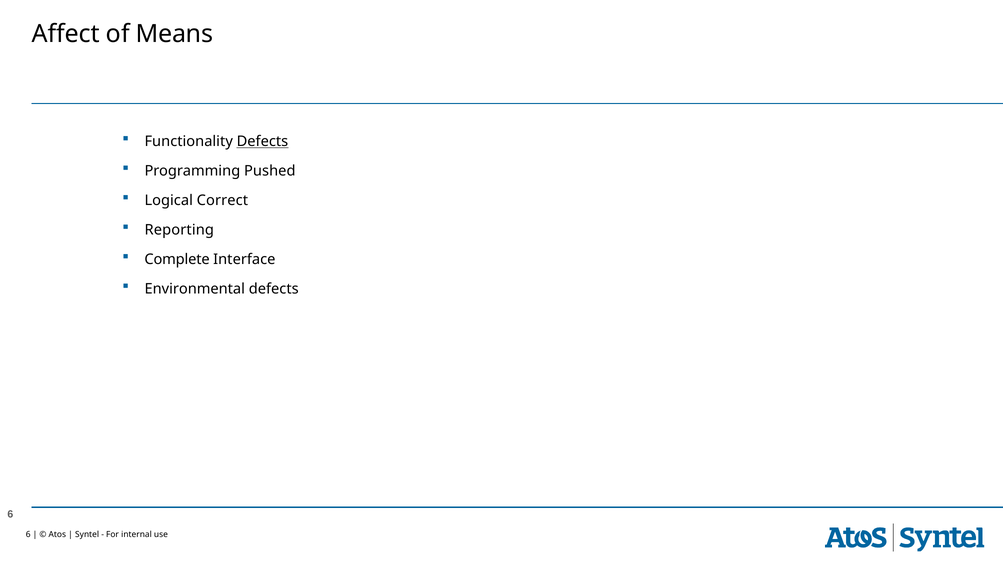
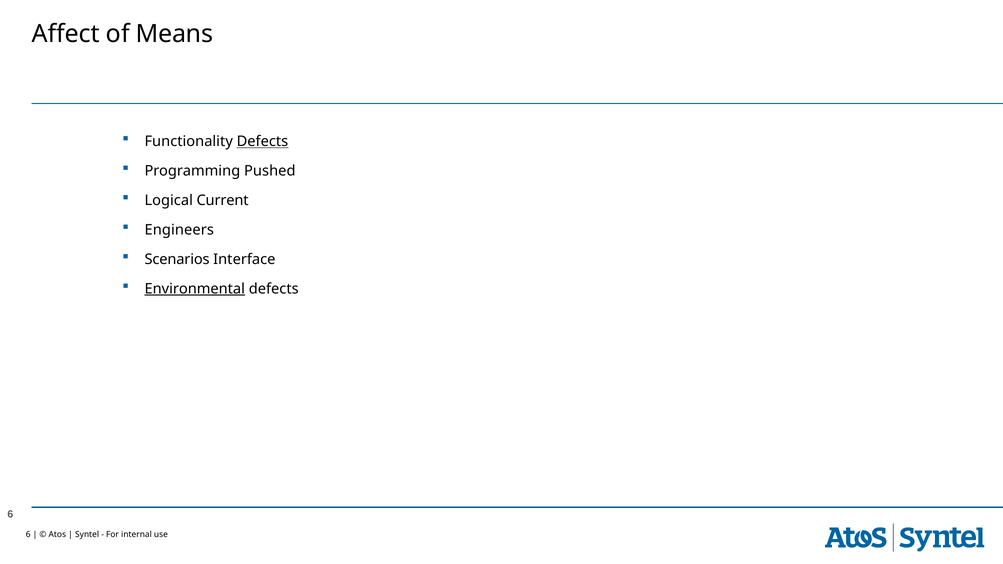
Correct: Correct -> Current
Reporting: Reporting -> Engineers
Complete: Complete -> Scenarios
Environmental underline: none -> present
